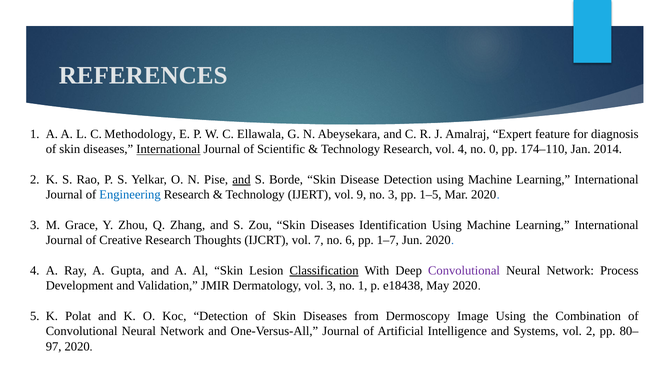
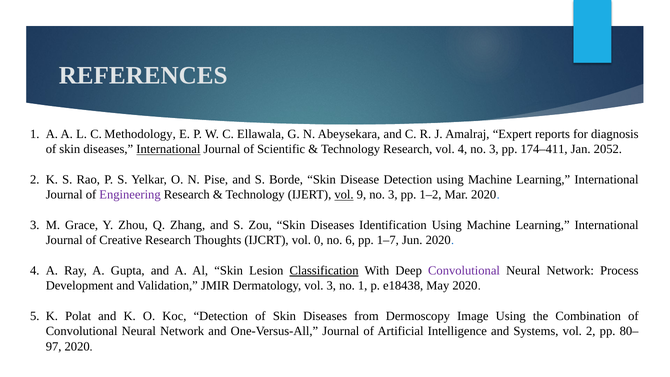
feature: feature -> reports
4 no 0: 0 -> 3
174–110: 174–110 -> 174–411
2014: 2014 -> 2052
and at (241, 180) underline: present -> none
Engineering colour: blue -> purple
vol at (344, 195) underline: none -> present
1–5: 1–5 -> 1–2
7: 7 -> 0
